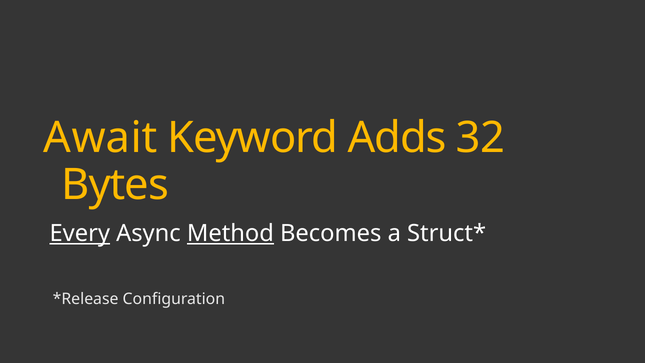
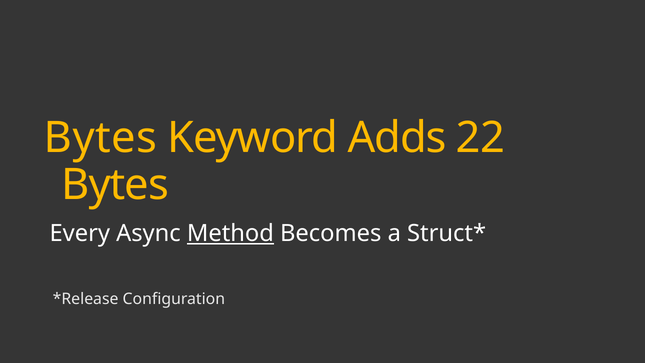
Await at (101, 138): Await -> Bytes
32: 32 -> 22
Every underline: present -> none
